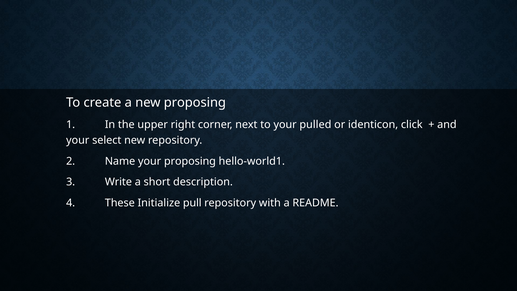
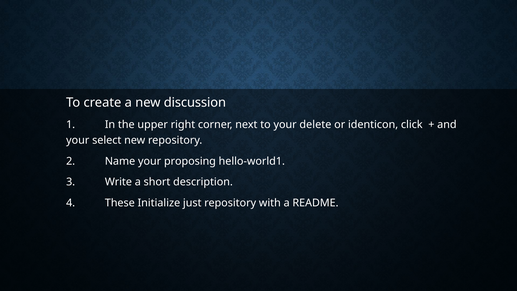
new proposing: proposing -> discussion
pulled: pulled -> delete
pull: pull -> just
